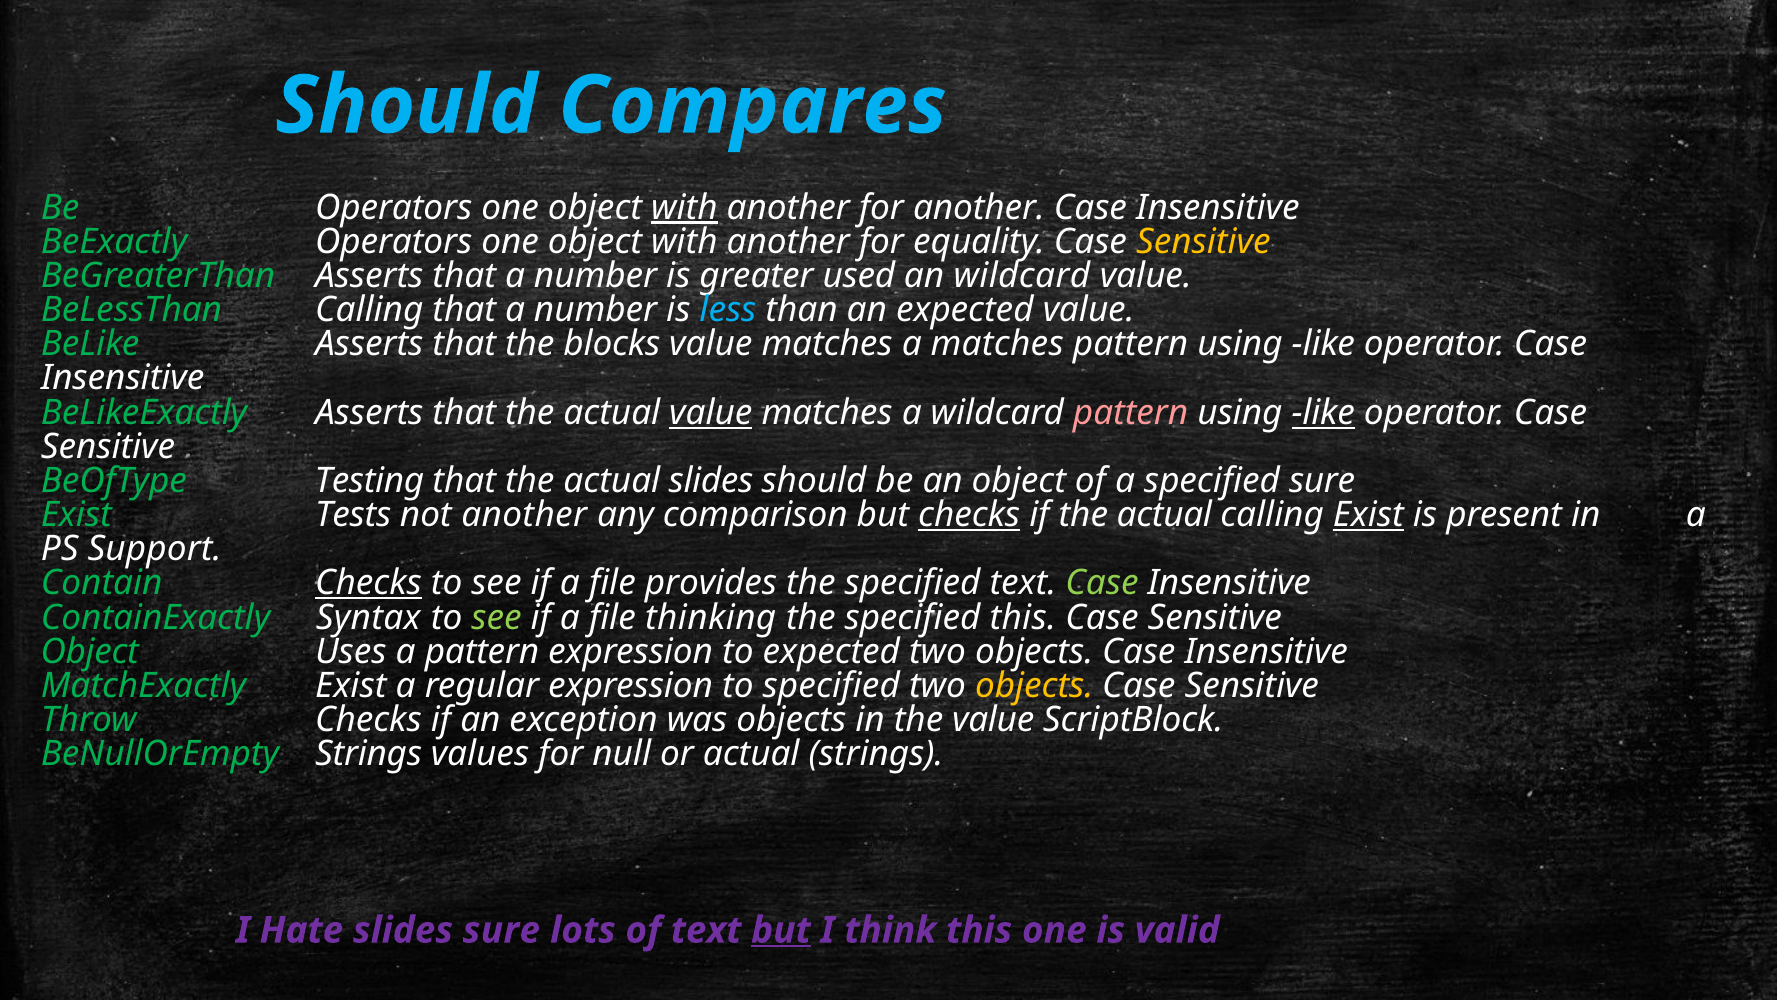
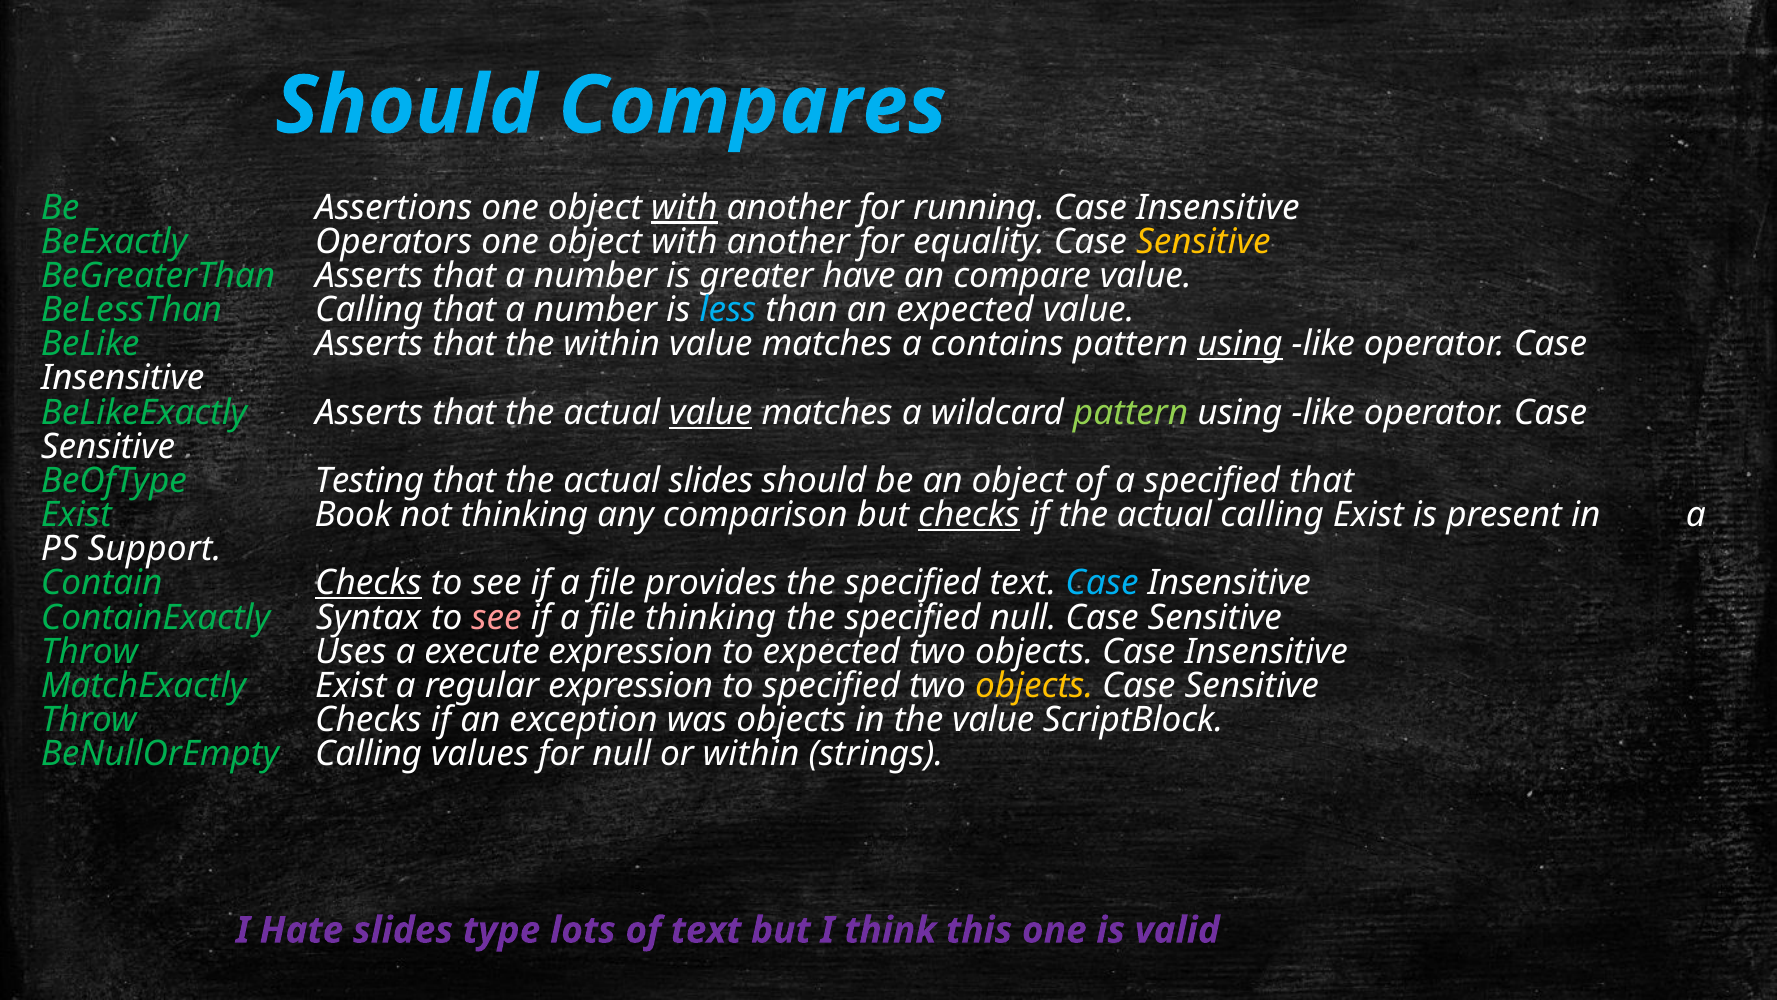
Be Operators: Operators -> Assertions
for another: another -> running
used: used -> have
an wildcard: wildcard -> compare
the blocks: blocks -> within
a matches: matches -> contains
using at (1240, 344) underline: none -> present
pattern at (1131, 412) colour: pink -> light green
like at (1323, 412) underline: present -> none
specified sure: sure -> that
Tests: Tests -> Book
not another: another -> thinking
Exist at (1368, 515) underline: present -> none
Case at (1102, 583) colour: light green -> light blue
see at (496, 617) colour: light green -> pink
specified this: this -> null
Object at (90, 652): Object -> Throw
a pattern: pattern -> execute
BeNullOrEmpty Strings: Strings -> Calling
or actual: actual -> within
slides sure: sure -> type
but at (781, 930) underline: present -> none
